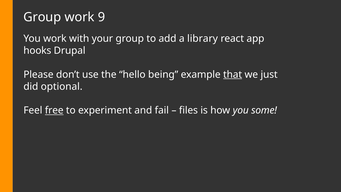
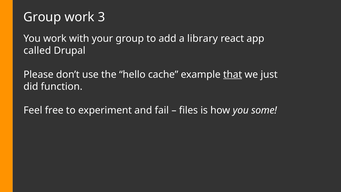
9: 9 -> 3
hooks: hooks -> called
being: being -> cache
optional: optional -> function
free underline: present -> none
